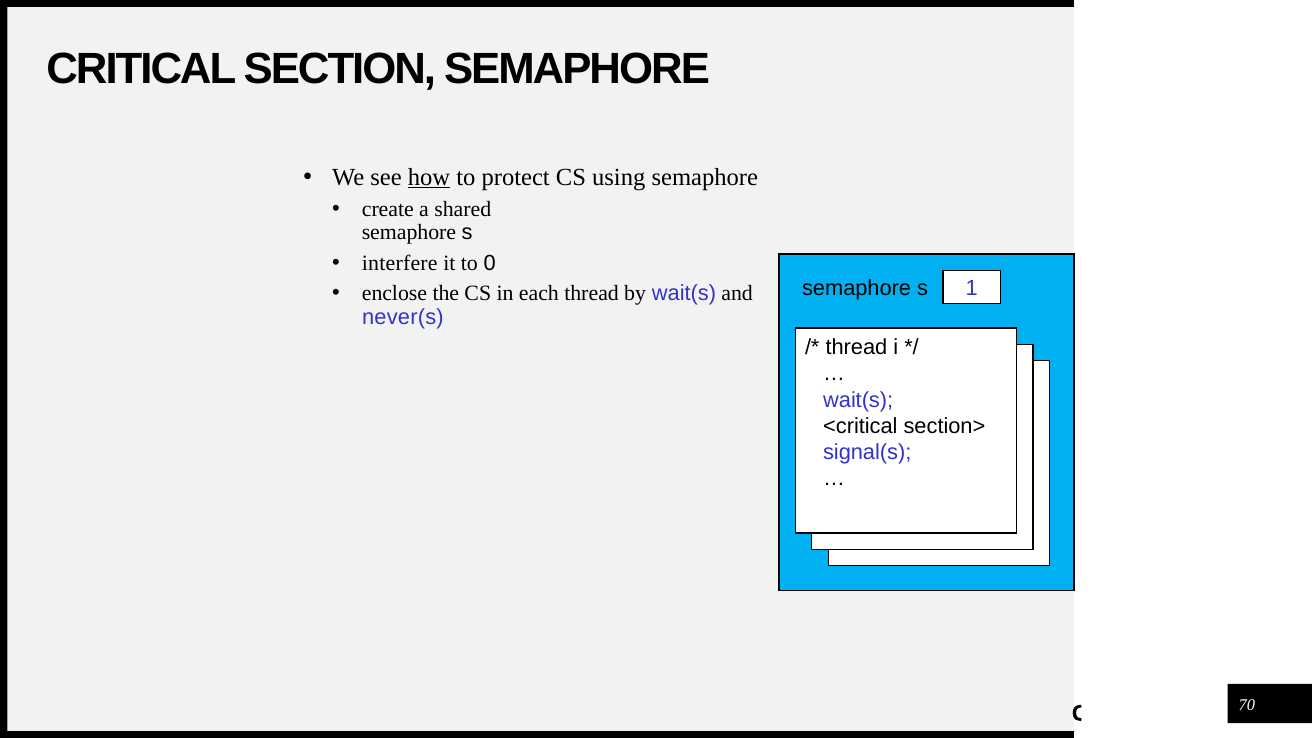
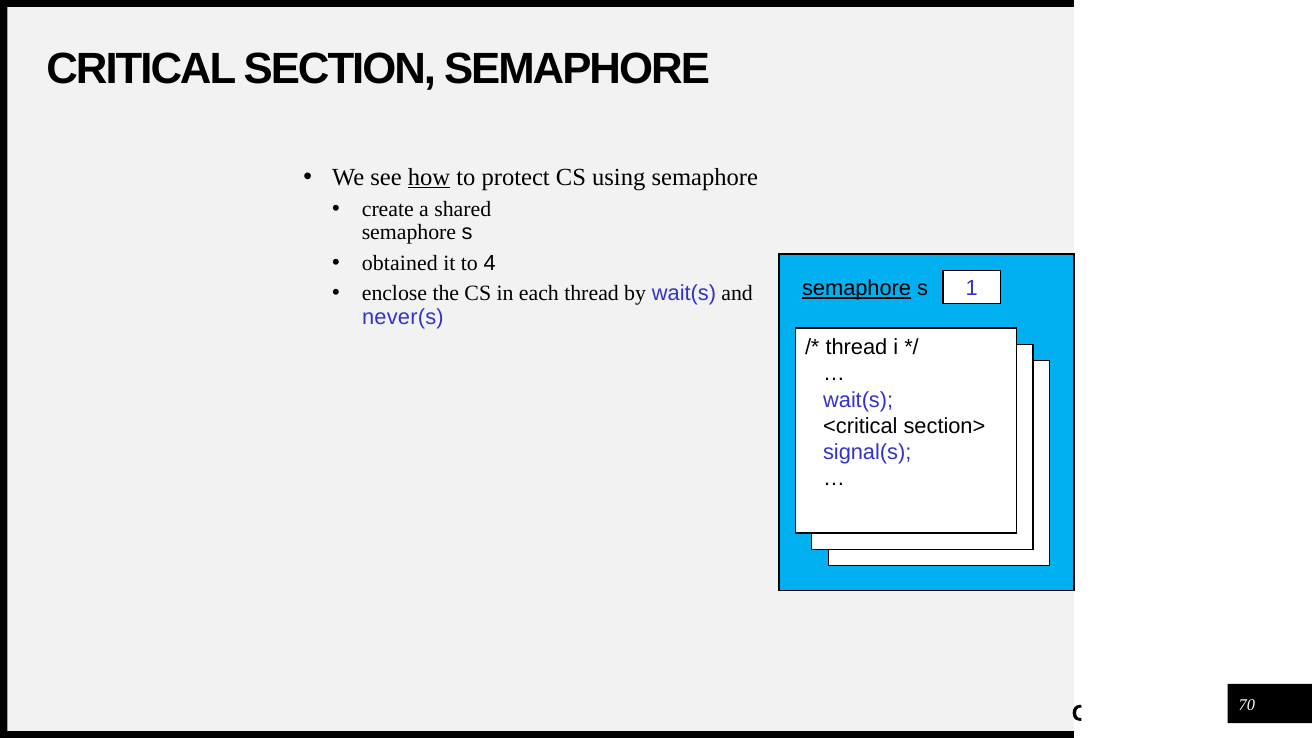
interfere: interfere -> obtained
0: 0 -> 4
semaphore at (857, 289) underline: none -> present
